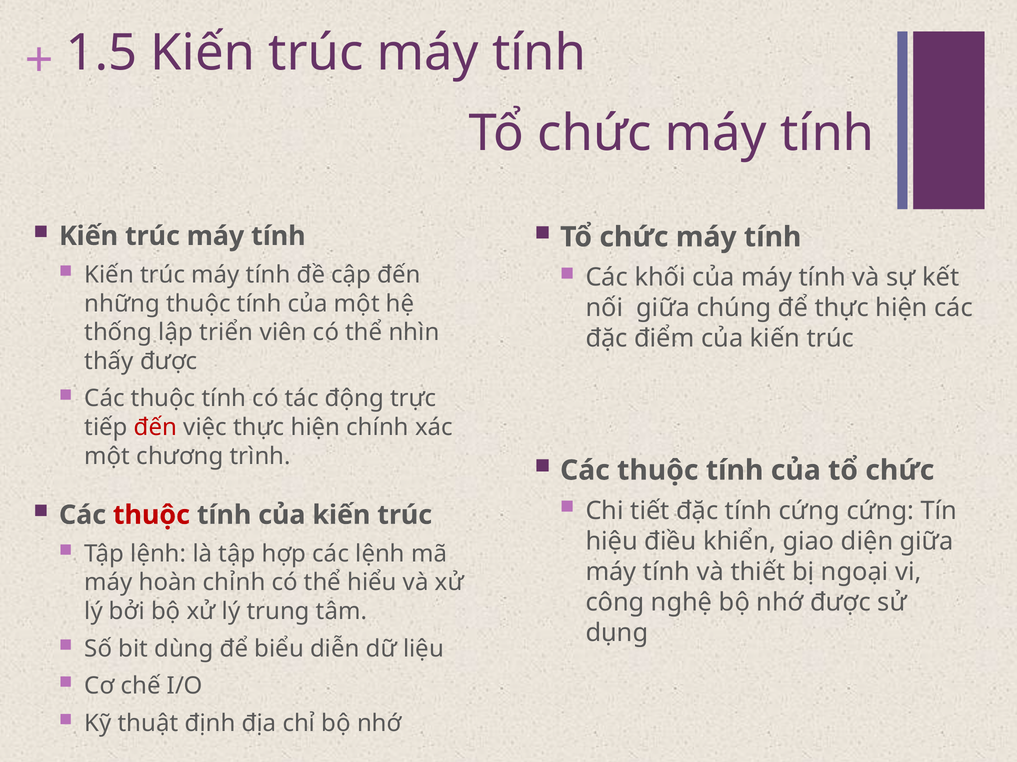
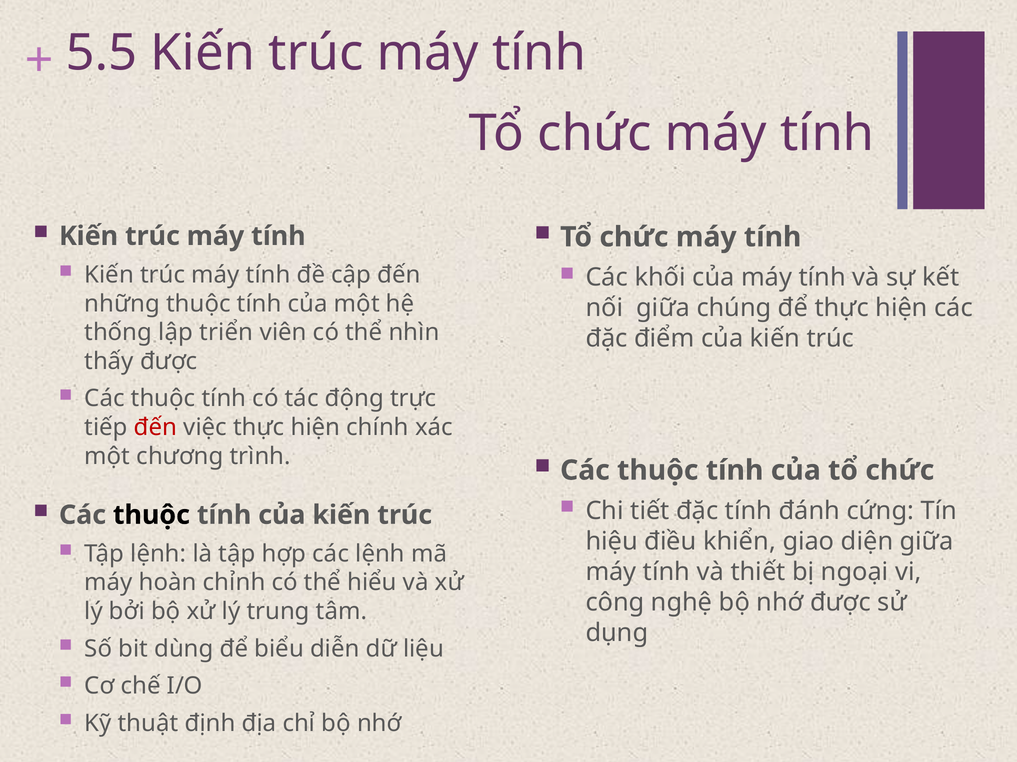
1.5: 1.5 -> 5.5
tính cứng: cứng -> đánh
thuộc at (151, 516) colour: red -> black
